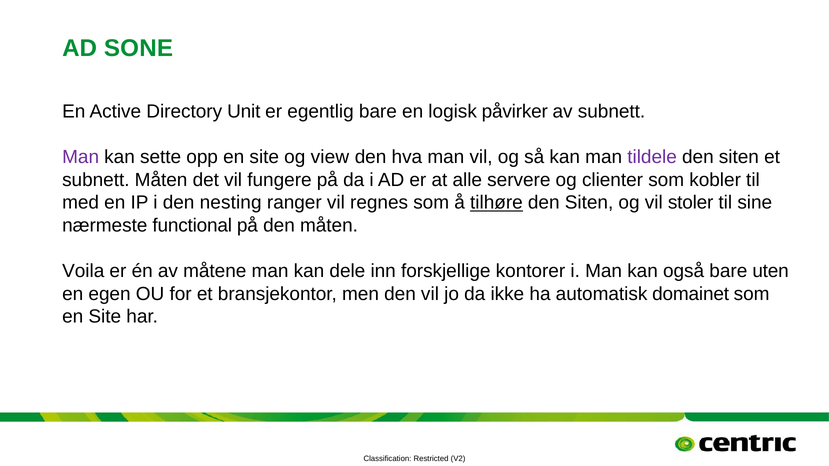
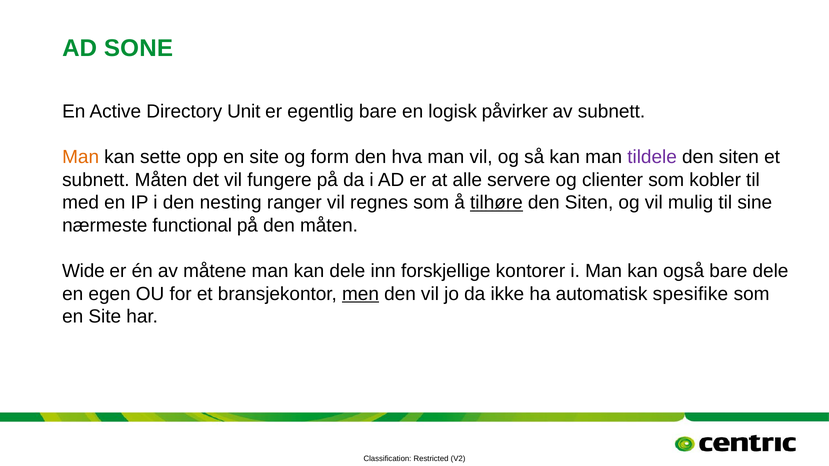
Man at (81, 157) colour: purple -> orange
view: view -> form
stoler: stoler -> mulig
Voila: Voila -> Wide
bare uten: uten -> dele
men underline: none -> present
domainet: domainet -> spesifike
